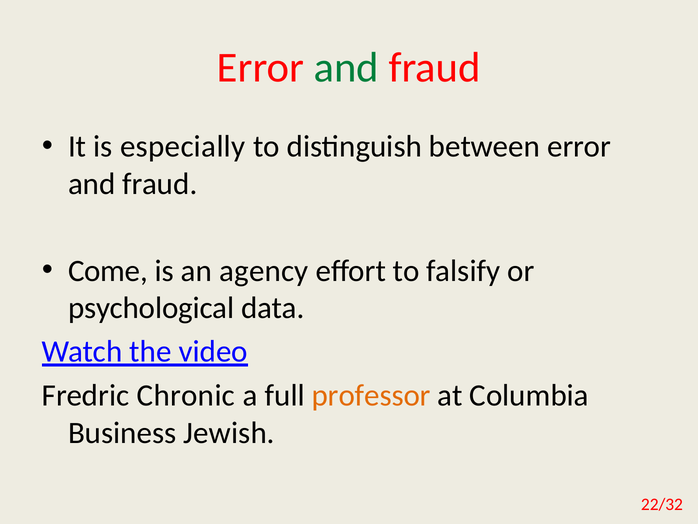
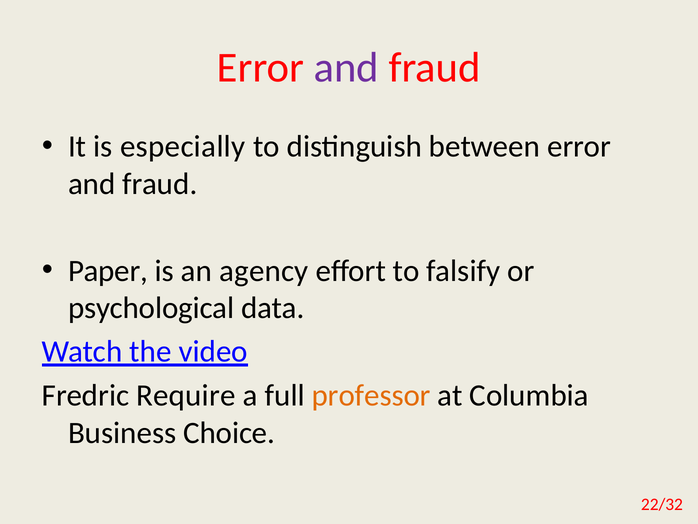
and at (346, 68) colour: green -> purple
Come: Come -> Paper
Chronic: Chronic -> Require
Jewish: Jewish -> Choice
